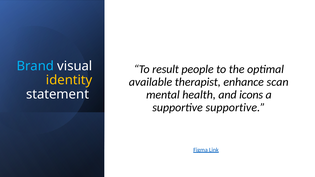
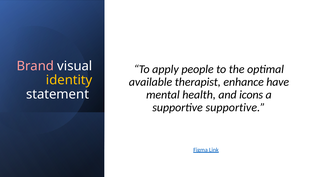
Brand colour: light blue -> pink
result: result -> apply
scan: scan -> have
